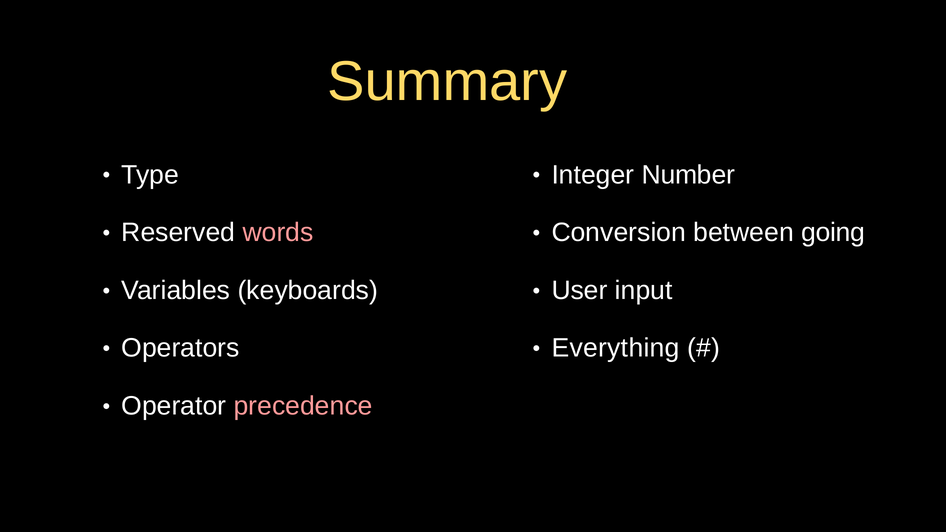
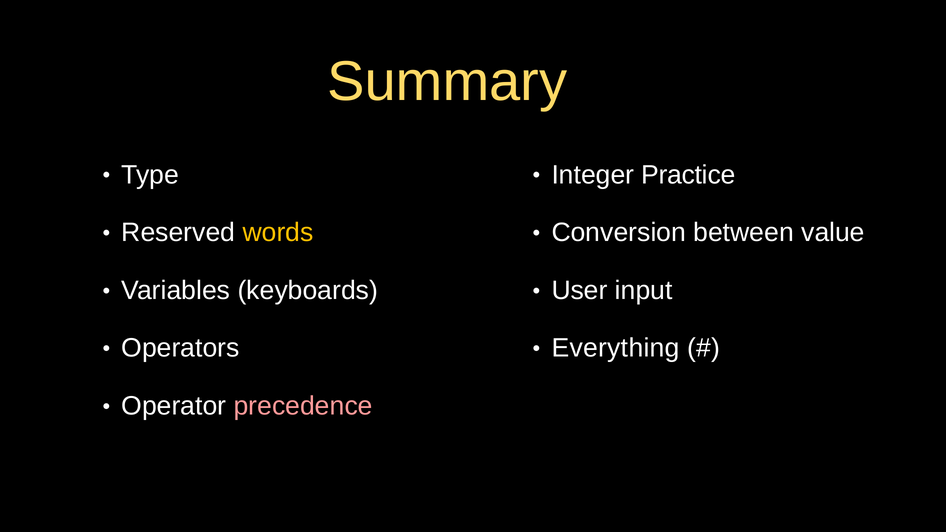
Number: Number -> Practice
words colour: pink -> yellow
going: going -> value
